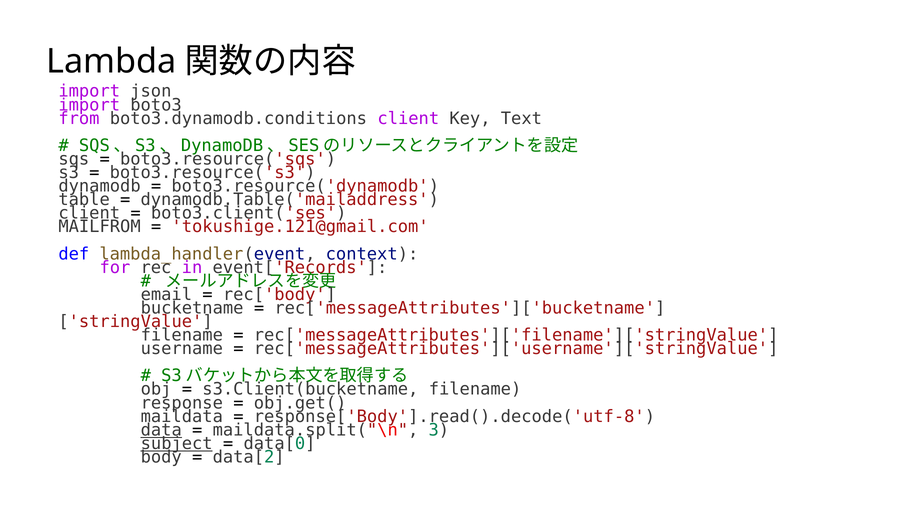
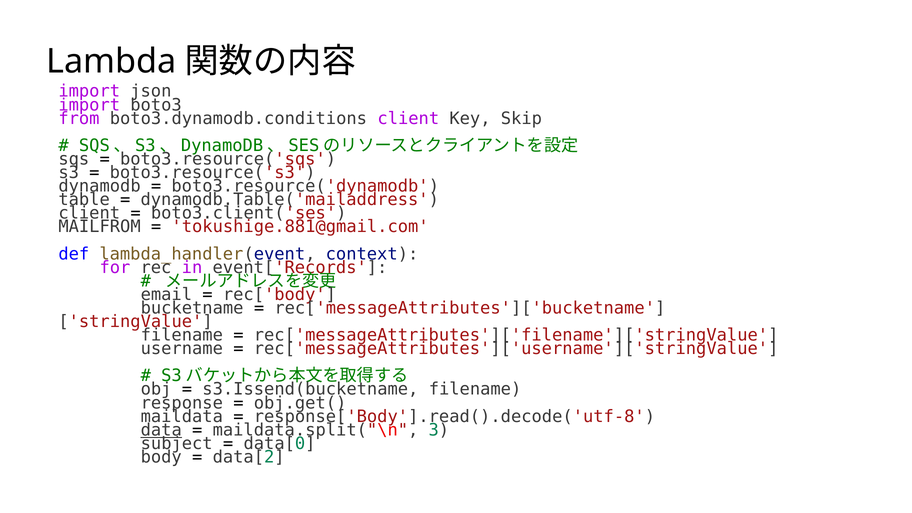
Text: Text -> Skip
tokushige.121@gmail.com: tokushige.121@gmail.com -> tokushige.881@gmail.com
s3.Client(bucketname: s3.Client(bucketname -> s3.Issend(bucketname
subject underline: present -> none
